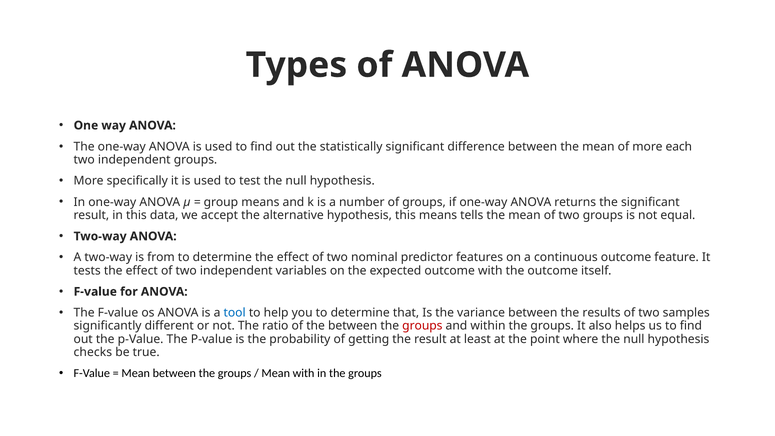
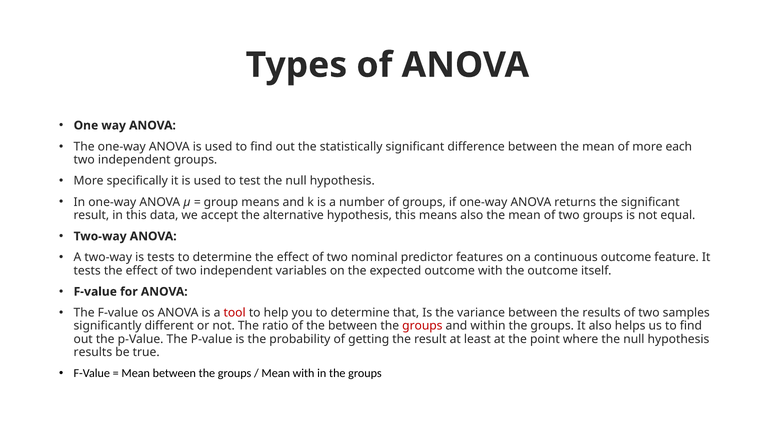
means tells: tells -> also
is from: from -> tests
tool colour: blue -> red
checks at (93, 352): checks -> results
